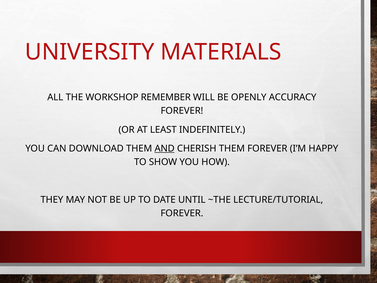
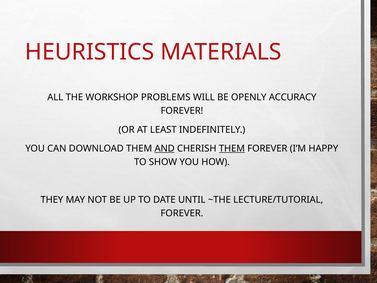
UNIVERSITY: UNIVERSITY -> HEURISTICS
REMEMBER: REMEMBER -> PROBLEMS
THEM at (232, 148) underline: none -> present
